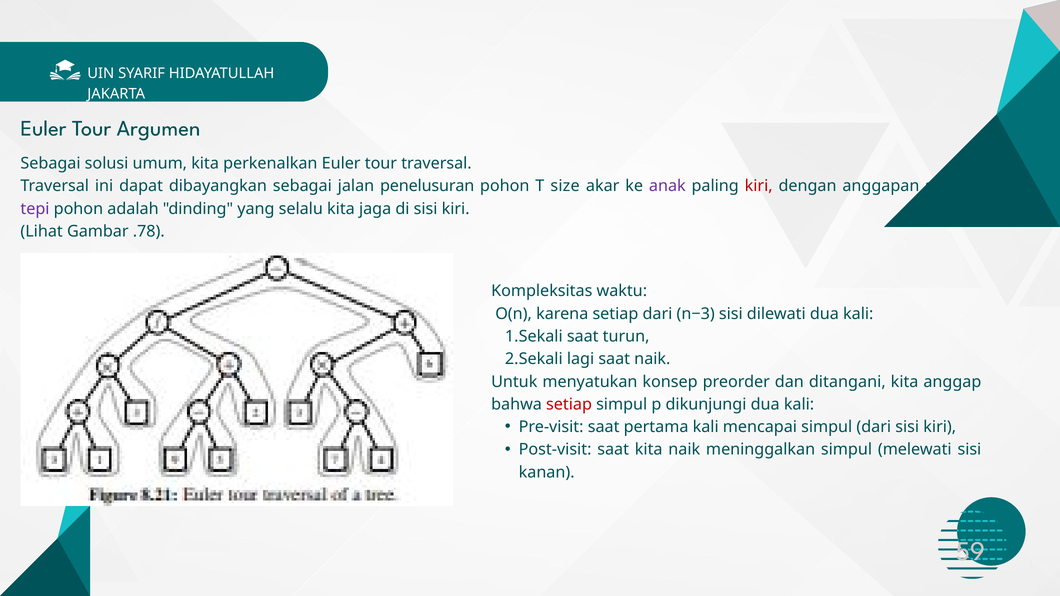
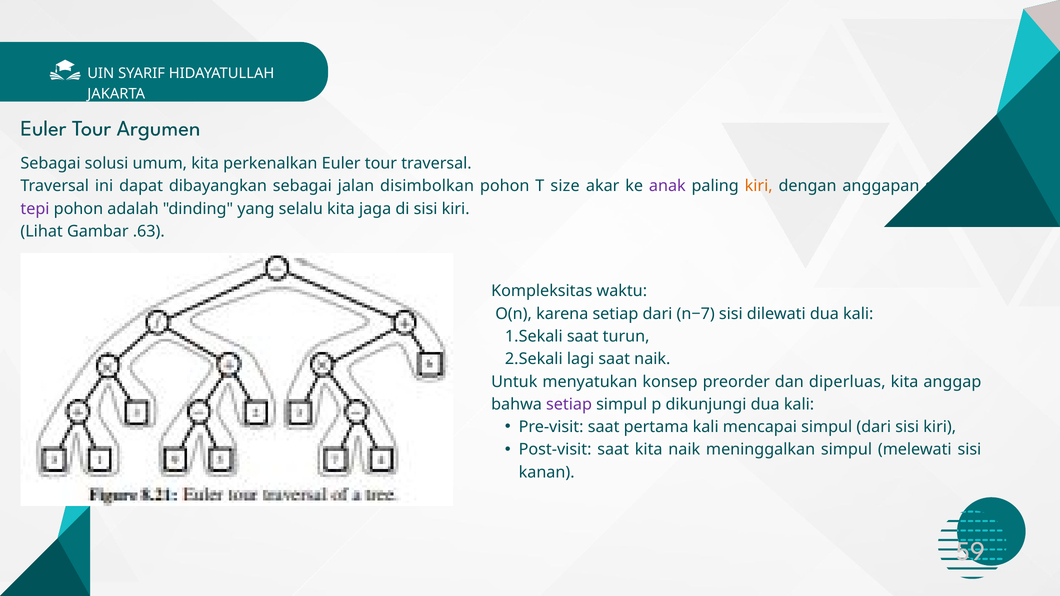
penelusuran: penelusuran -> disimbolkan
kiri at (759, 186) colour: red -> orange
.78: .78 -> .63
n−3: n−3 -> n−7
ditangani: ditangani -> diperluas
setiap at (569, 405) colour: red -> purple
